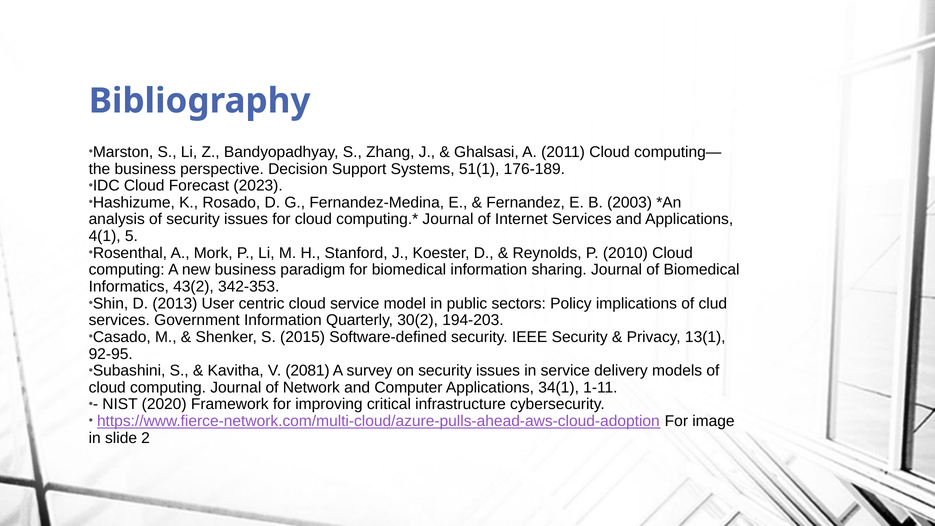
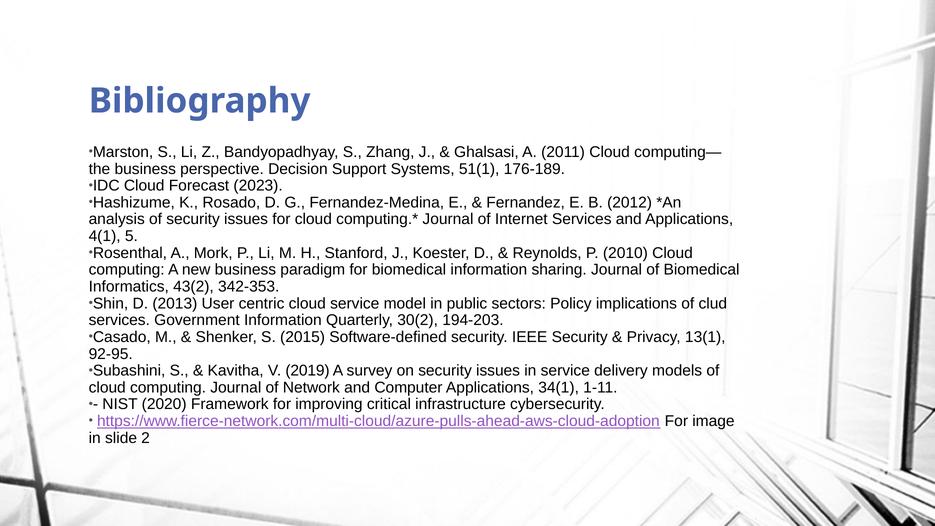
2003: 2003 -> 2012
2081: 2081 -> 2019
